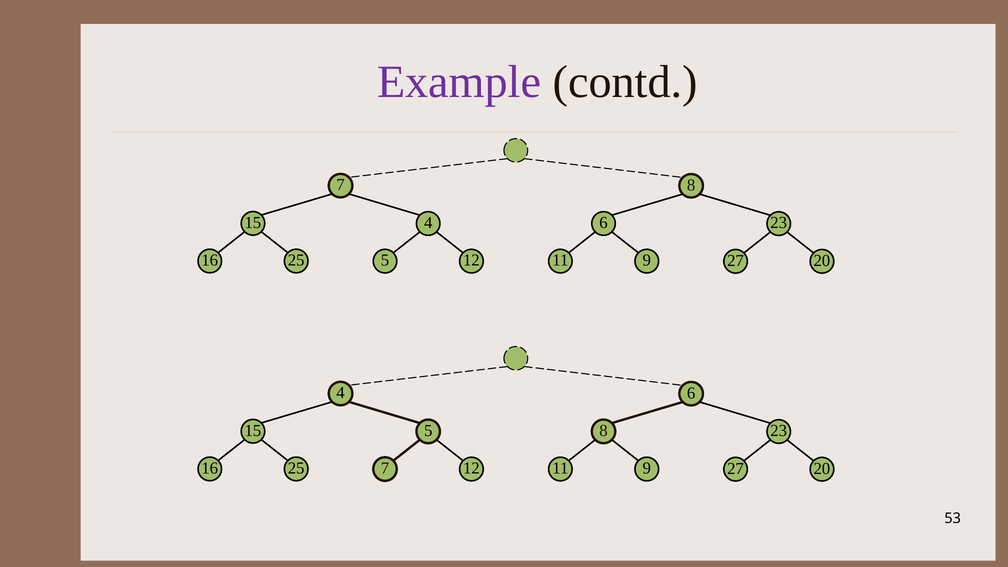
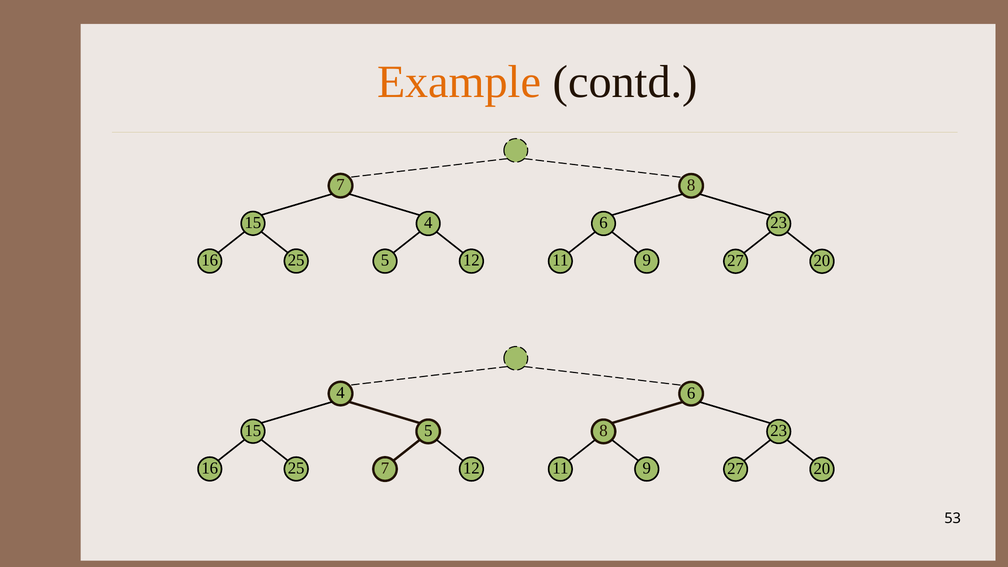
Example colour: purple -> orange
